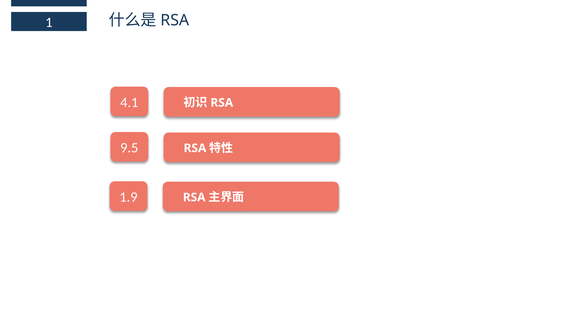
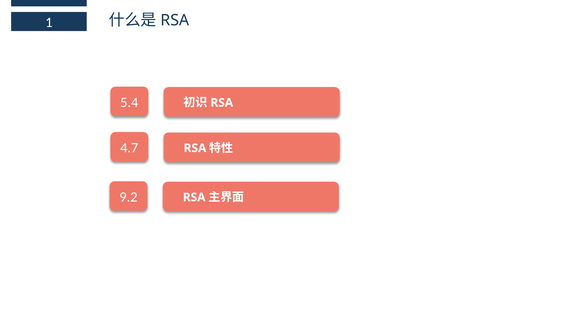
4.1: 4.1 -> 5.4
9.5: 9.5 -> 4.7
1.9: 1.9 -> 9.2
